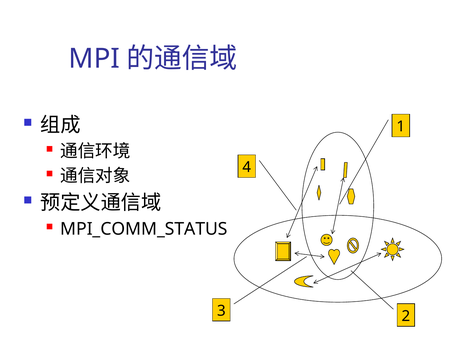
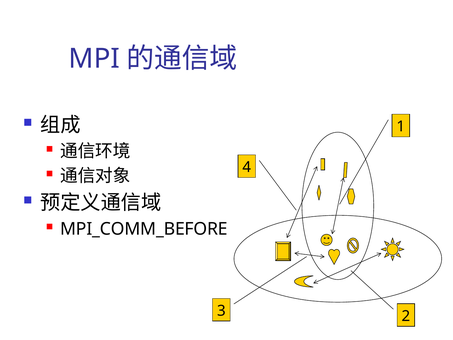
MPI_COMM_STATUS: MPI_COMM_STATUS -> MPI_COMM_BEFORE
